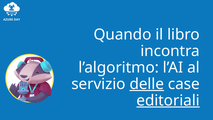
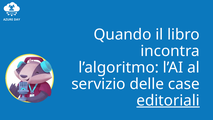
delle underline: present -> none
